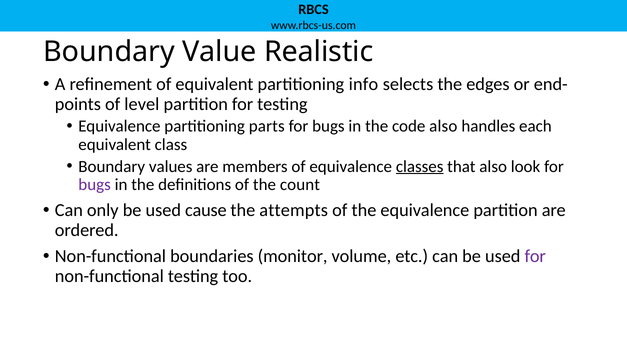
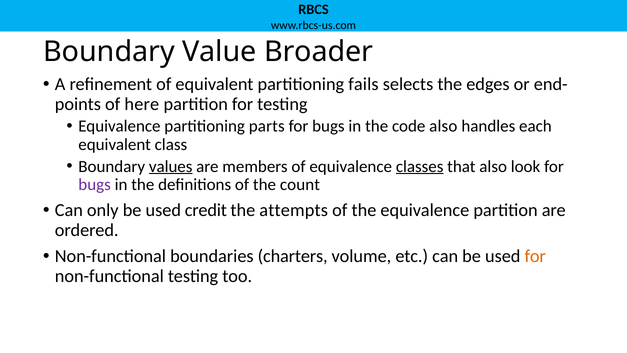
Realistic: Realistic -> Broader
info: info -> fails
level: level -> here
values underline: none -> present
cause: cause -> credit
monitor: monitor -> charters
for at (535, 256) colour: purple -> orange
